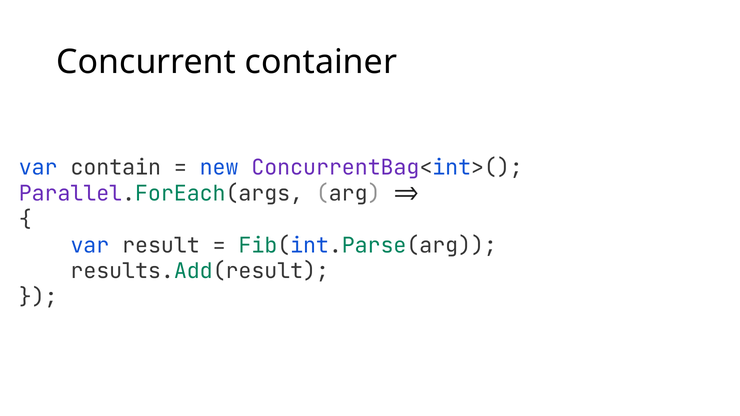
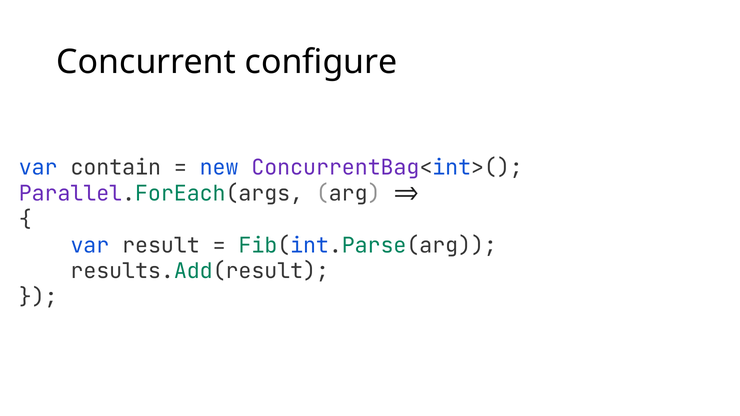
container: container -> configure
